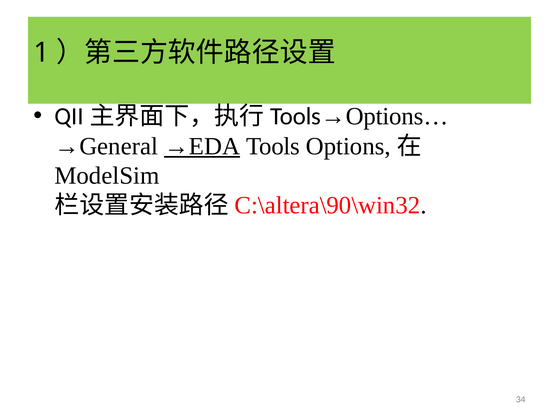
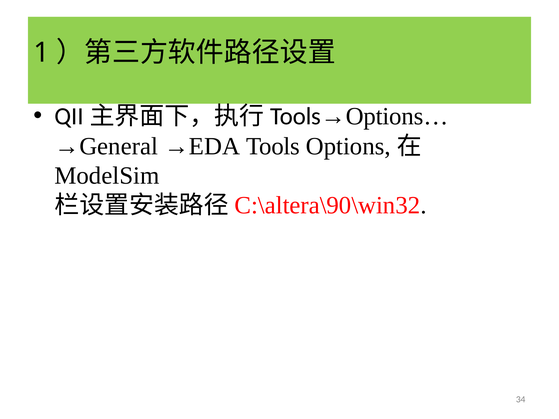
→EDA underline: present -> none
